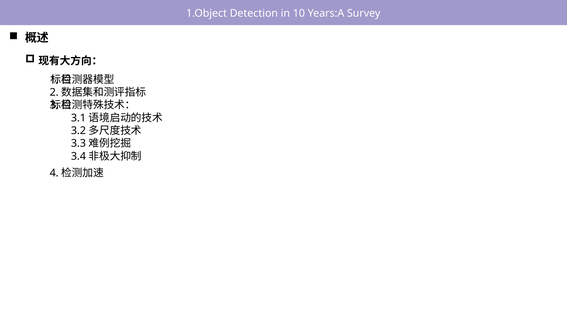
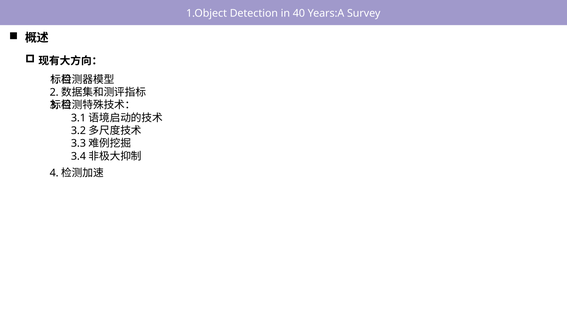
10: 10 -> 40
